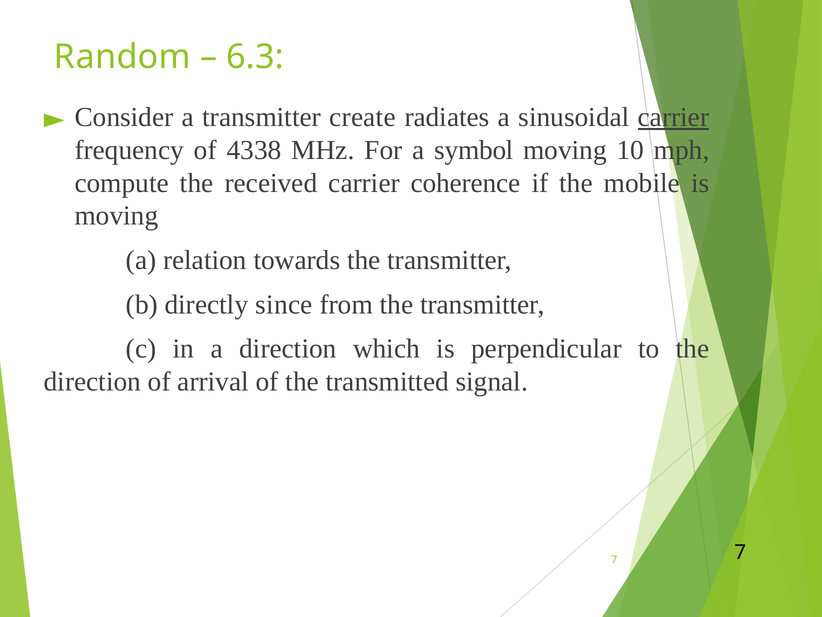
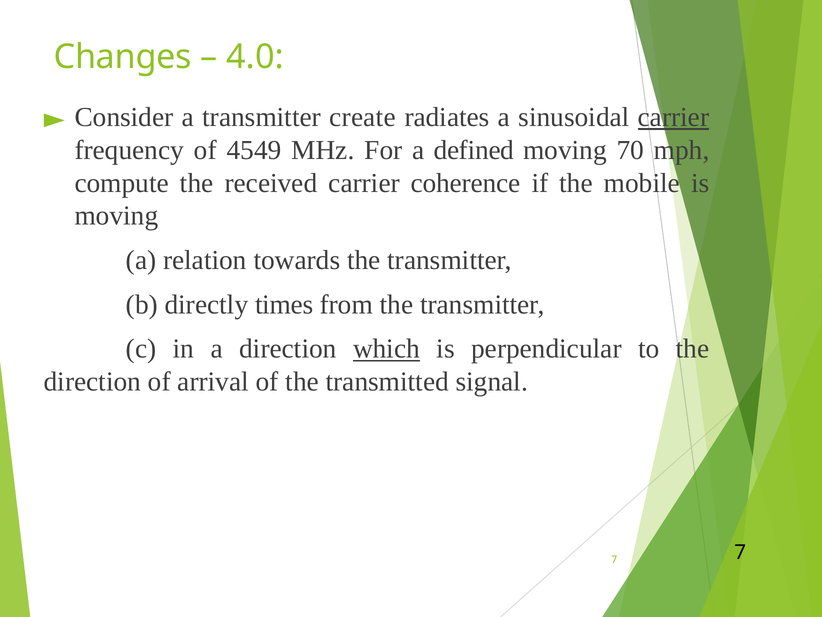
Random: Random -> Changes
6.3: 6.3 -> 4.0
4338: 4338 -> 4549
symbol: symbol -> defined
10: 10 -> 70
since: since -> times
which underline: none -> present
